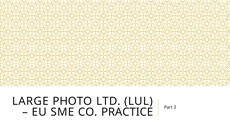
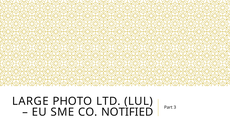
PRACTICE: PRACTICE -> NOTIFIED
